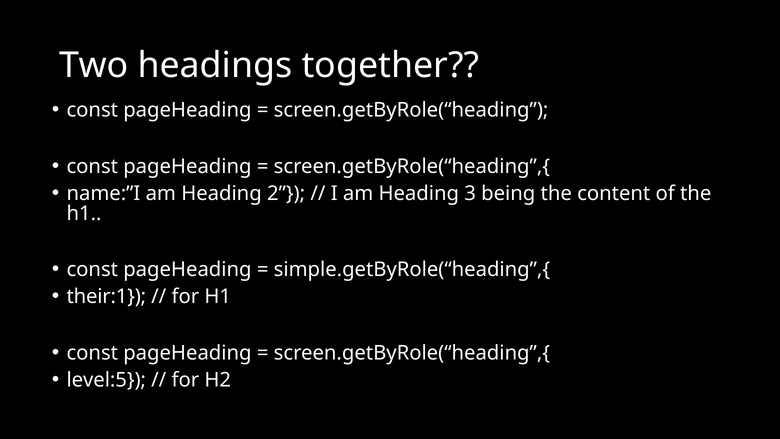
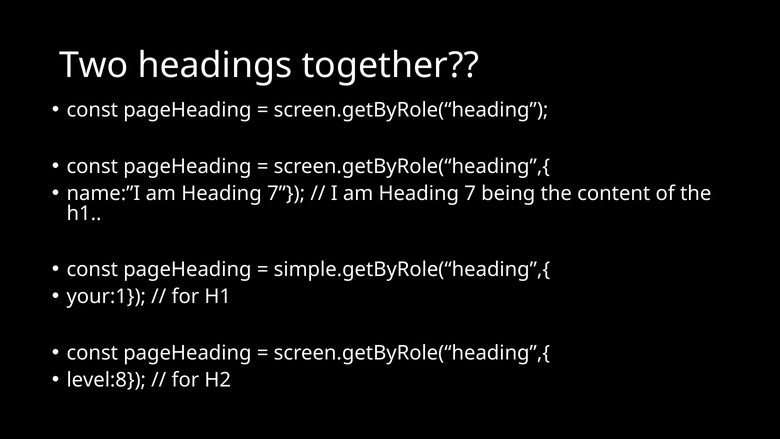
name:”I am Heading 2: 2 -> 7
I am Heading 3: 3 -> 7
their:1: their:1 -> your:1
level:5: level:5 -> level:8
